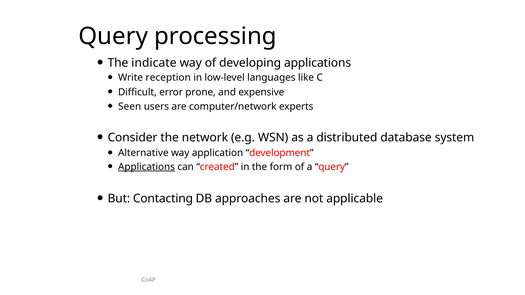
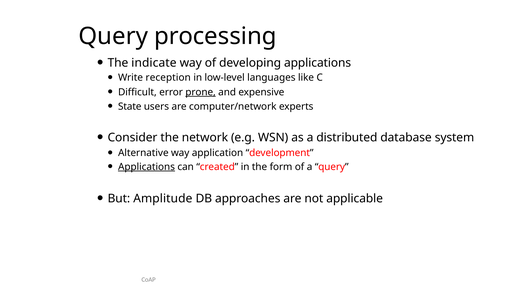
prone underline: none -> present
Seen: Seen -> State
Contacting: Contacting -> Amplitude
